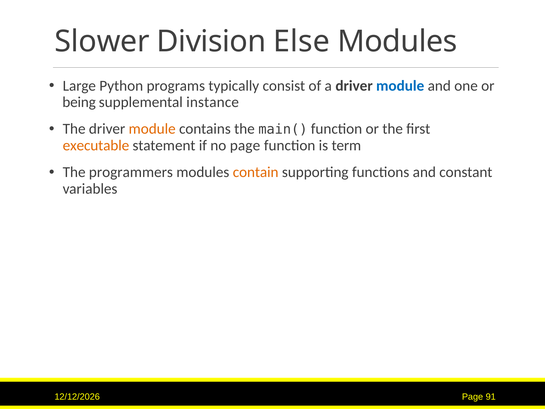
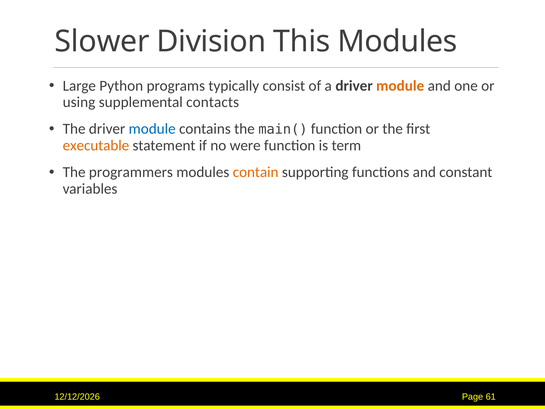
Else: Else -> This
module at (400, 86) colour: blue -> orange
being: being -> using
instance: instance -> contacts
module at (152, 129) colour: orange -> blue
no page: page -> were
91: 91 -> 61
